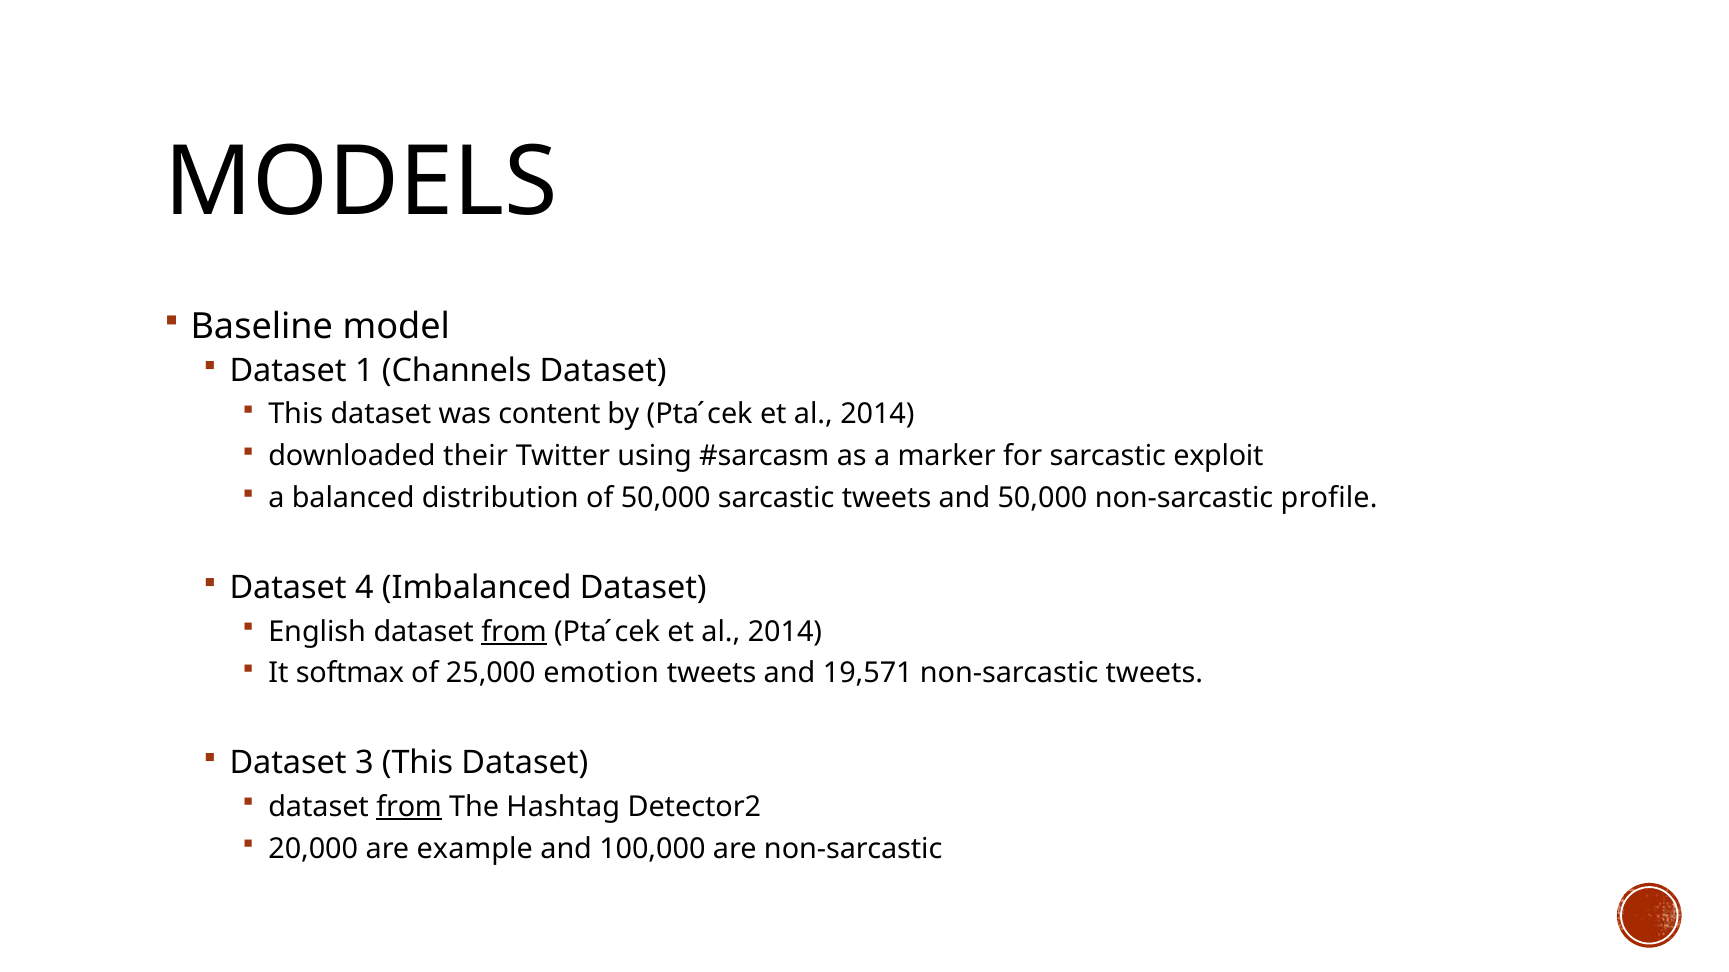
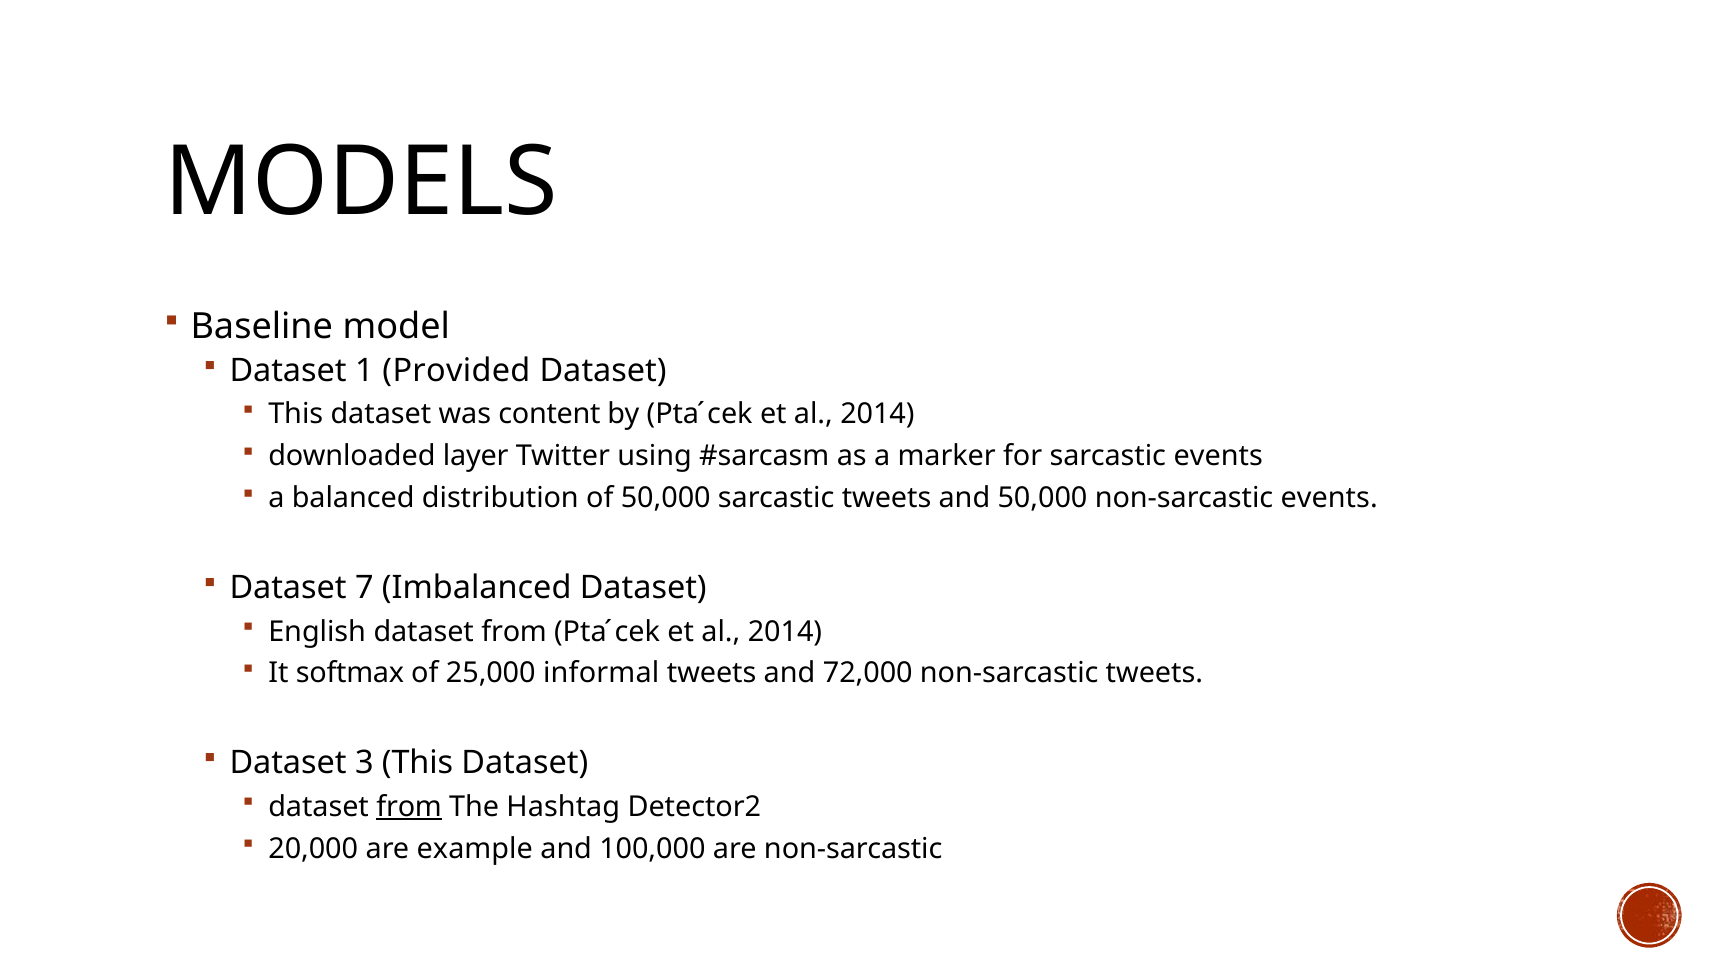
Channels: Channels -> Provided
their: their -> layer
sarcastic exploit: exploit -> events
non-sarcastic profile: profile -> events
4: 4 -> 7
from at (514, 632) underline: present -> none
emotion: emotion -> informal
19,571: 19,571 -> 72,000
